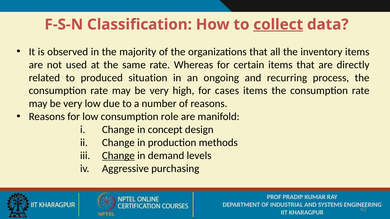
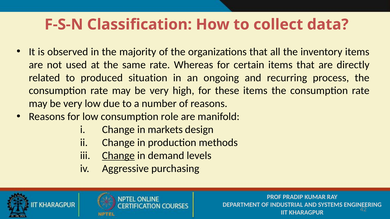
collect underline: present -> none
cases: cases -> these
concept: concept -> markets
